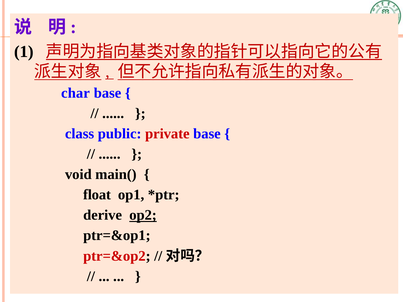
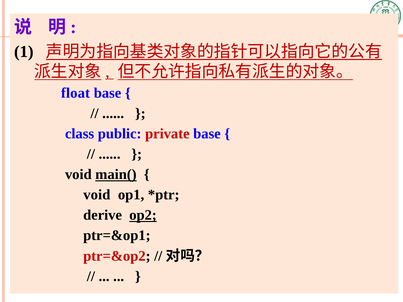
char: char -> float
main( underline: none -> present
float at (97, 195): float -> void
